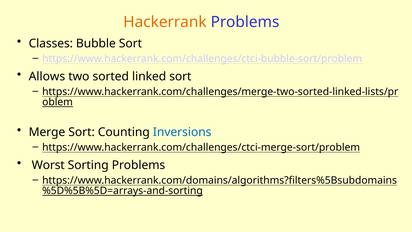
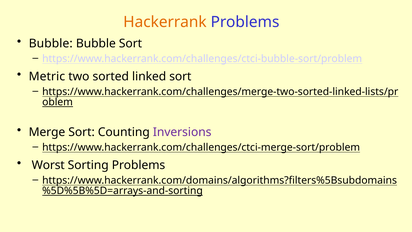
Classes at (51, 43): Classes -> Bubble
Allows: Allows -> Metric
Inversions colour: blue -> purple
